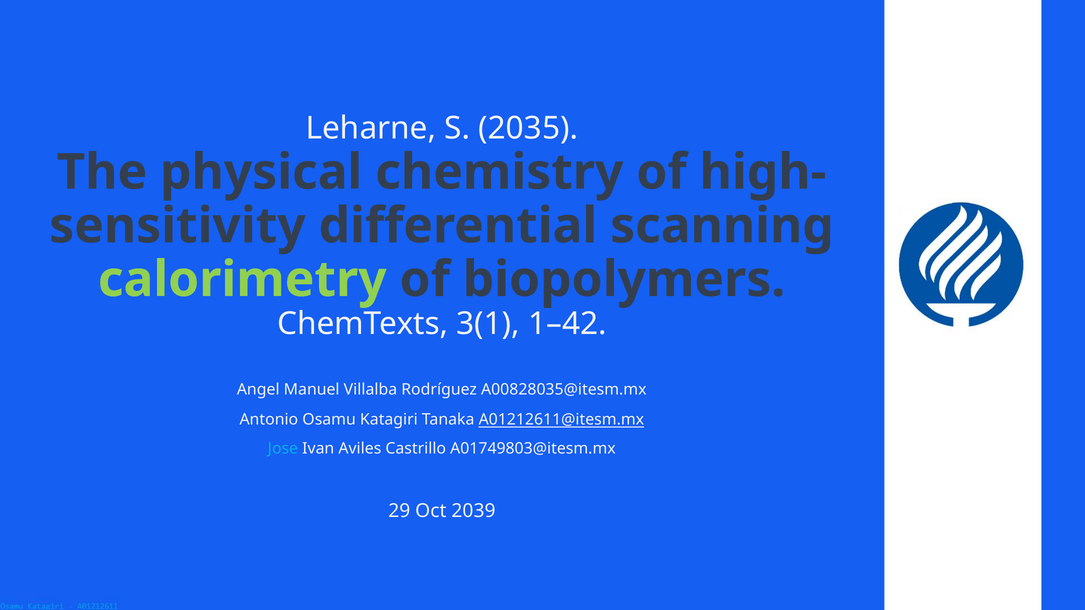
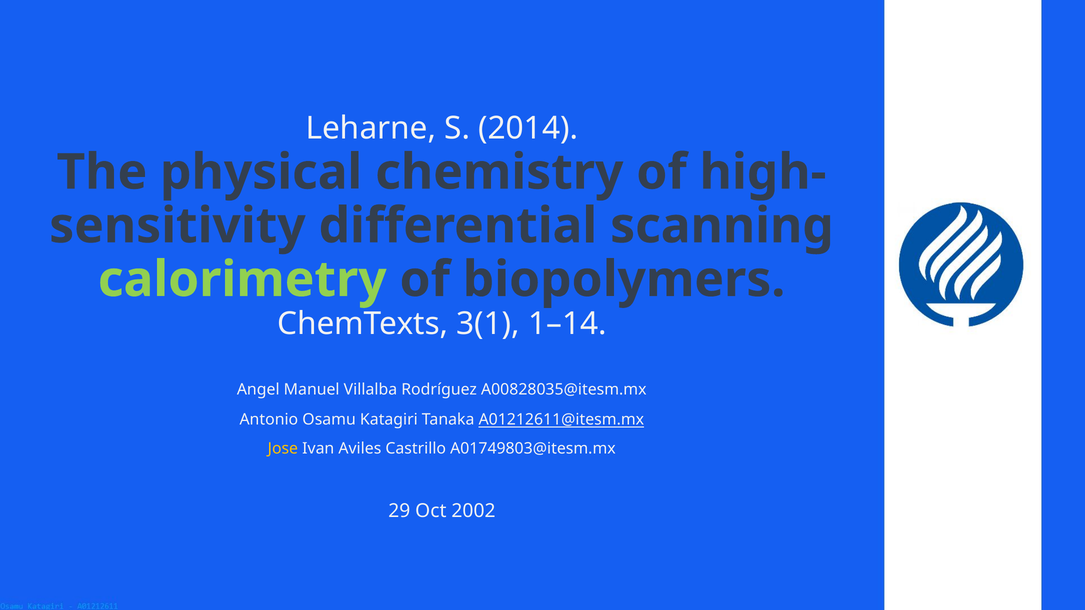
2035: 2035 -> 2014
1–42: 1–42 -> 1–14
Jose colour: light blue -> yellow
2039: 2039 -> 2002
